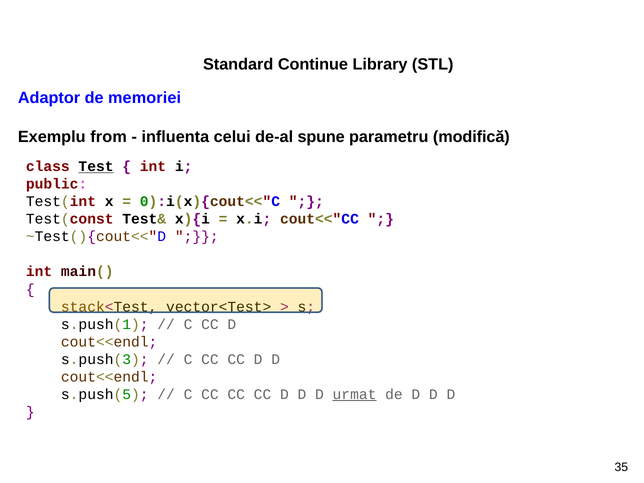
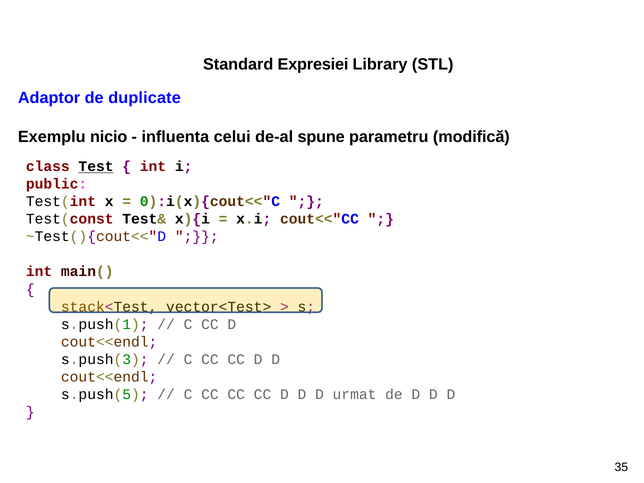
Continue: Continue -> Expresiei
memoriei: memoriei -> duplicate
from: from -> nicio
urmat underline: present -> none
